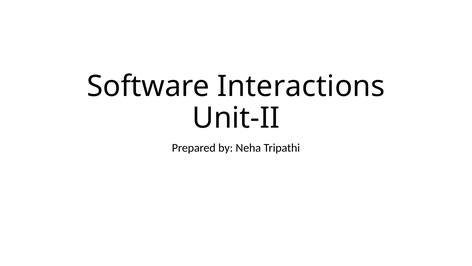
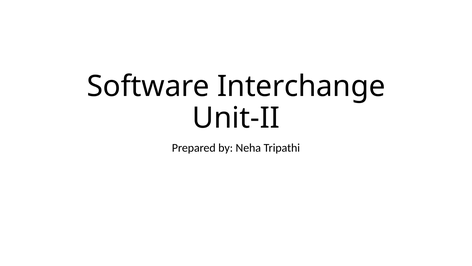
Interactions: Interactions -> Interchange
